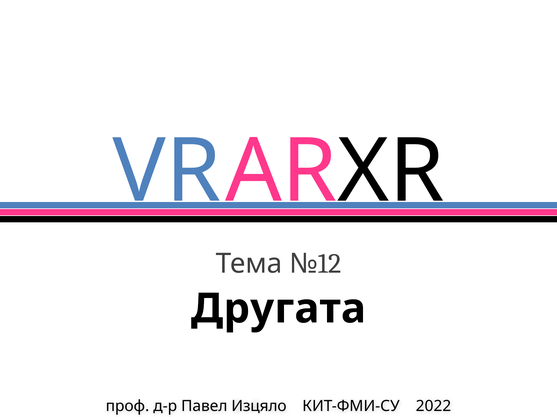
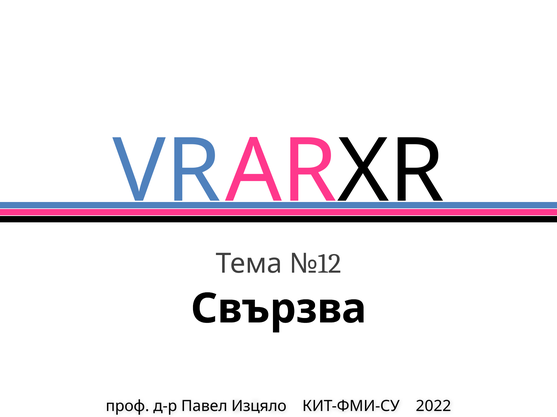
Другата: Другата -> Свързва
